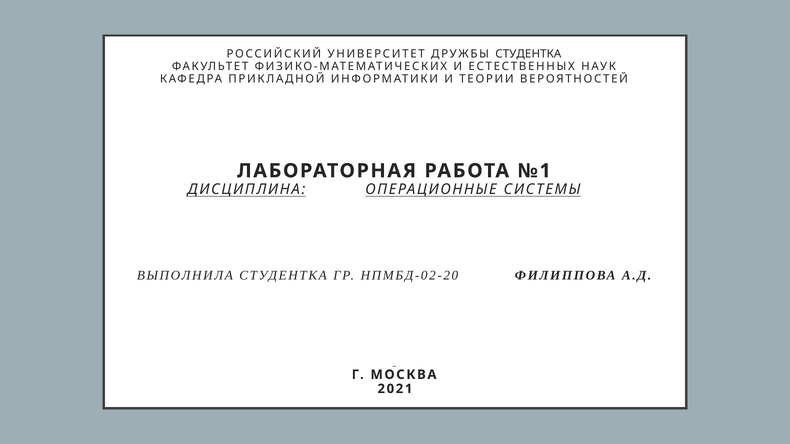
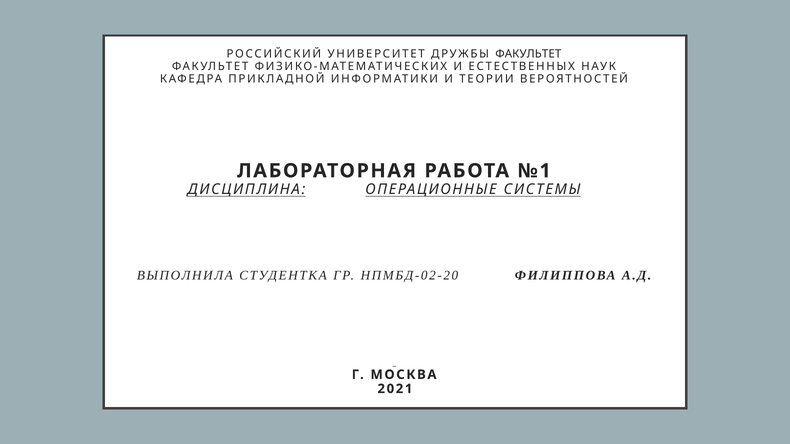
ДРУЖБЫ СТУДЕНТКА: СТУДЕНТКА -> ФАКУЛЬТЕТ
